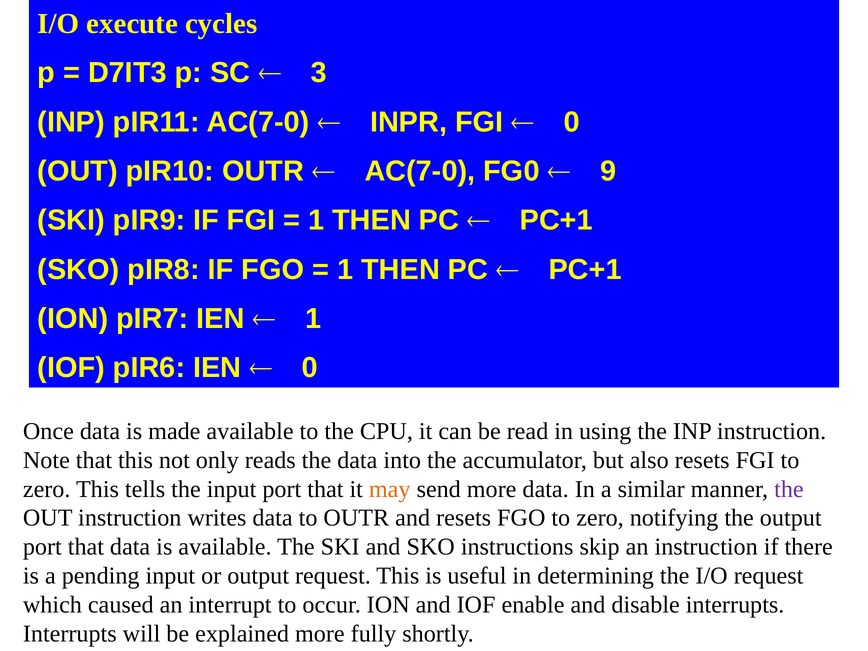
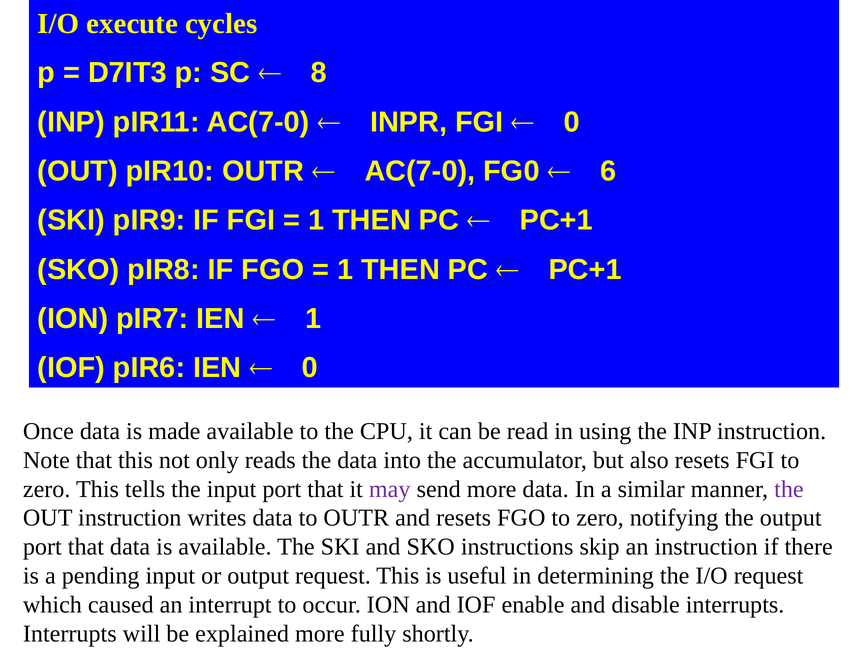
3: 3 -> 8
9: 9 -> 6
may colour: orange -> purple
